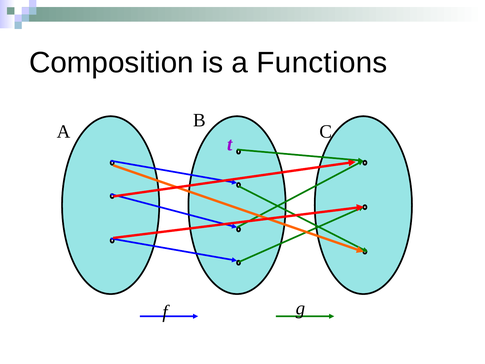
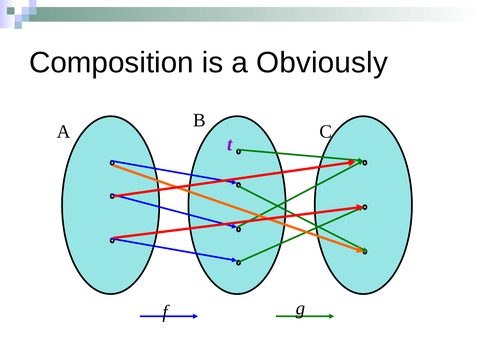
Functions: Functions -> Obviously
